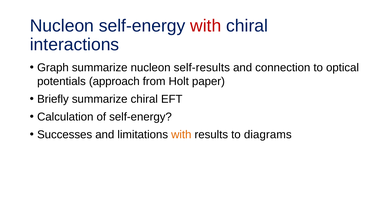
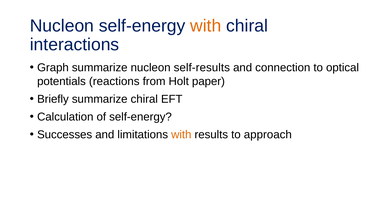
with at (206, 26) colour: red -> orange
approach: approach -> reactions
diagrams: diagrams -> approach
